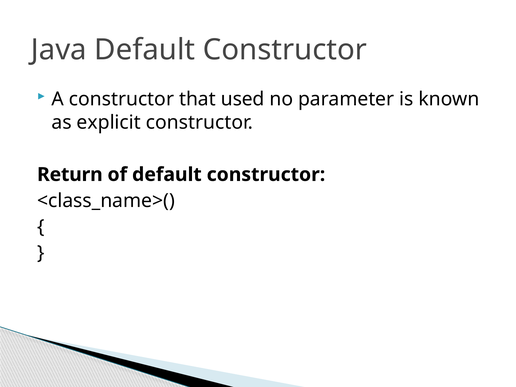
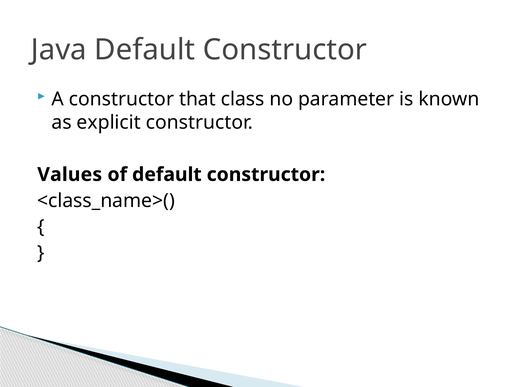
used: used -> class
Return: Return -> Values
